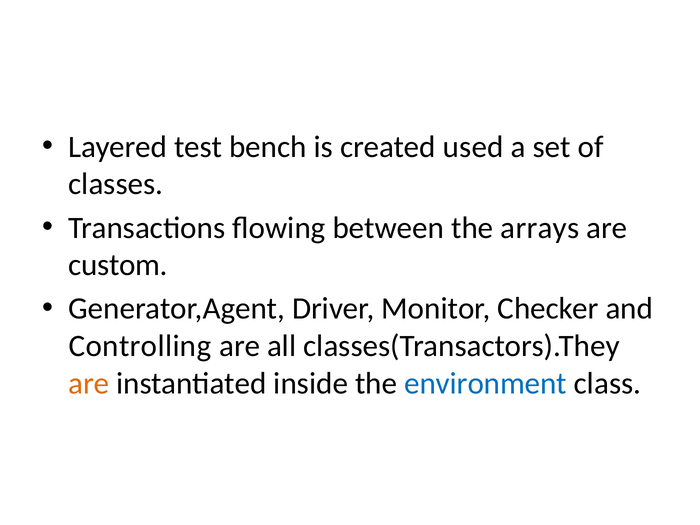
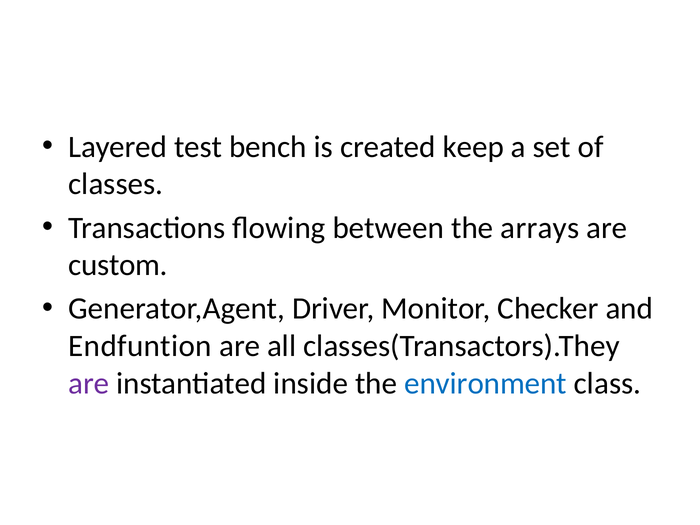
used: used -> keep
Controlling: Controlling -> Endfuntion
are at (89, 383) colour: orange -> purple
